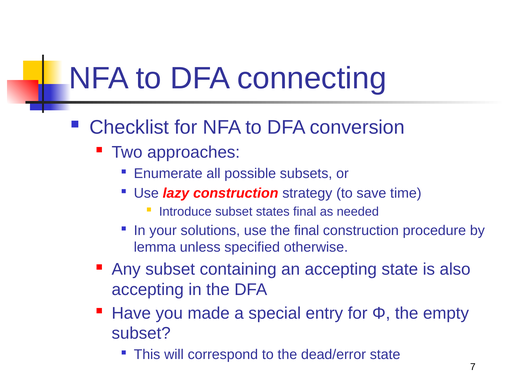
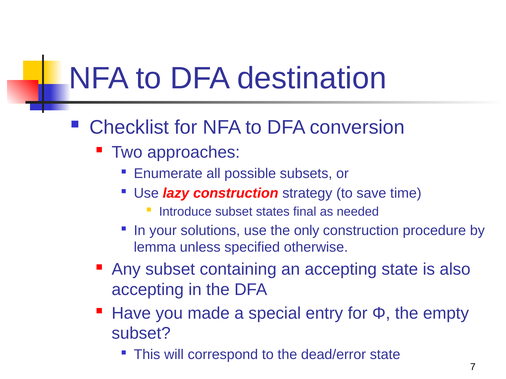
connecting: connecting -> destination
the final: final -> only
